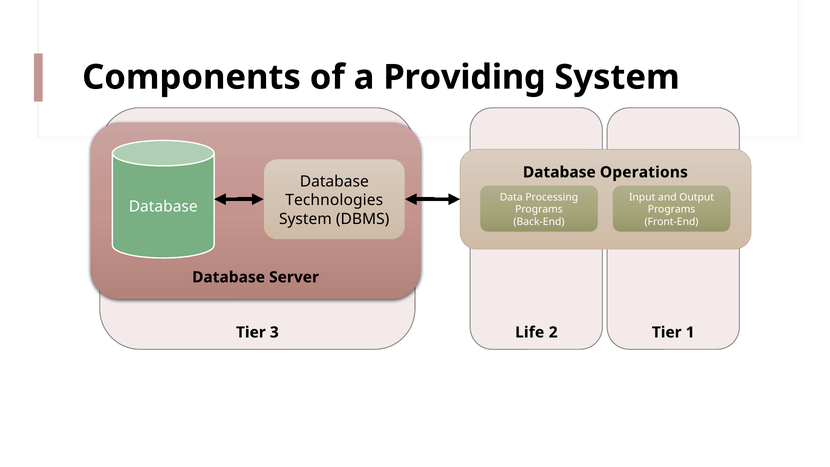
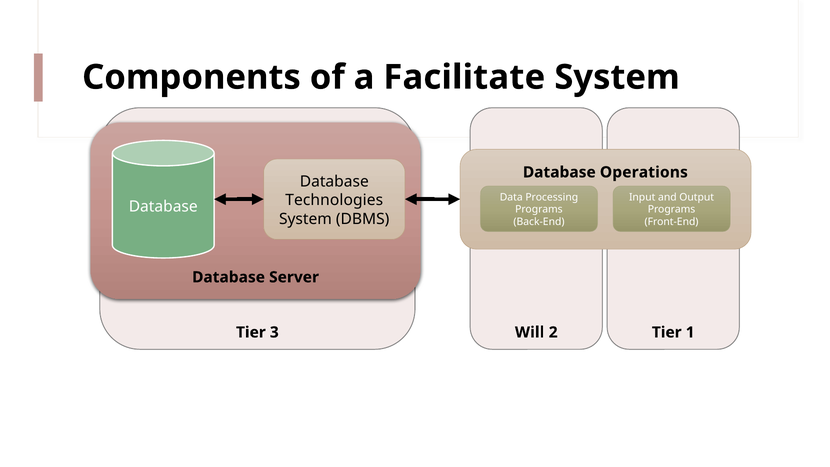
Providing: Providing -> Facilitate
Life: Life -> Will
